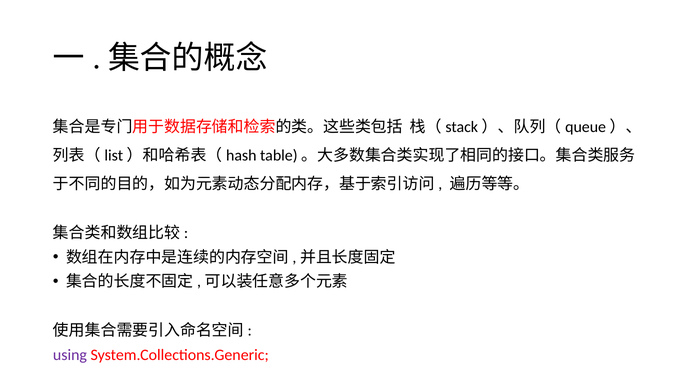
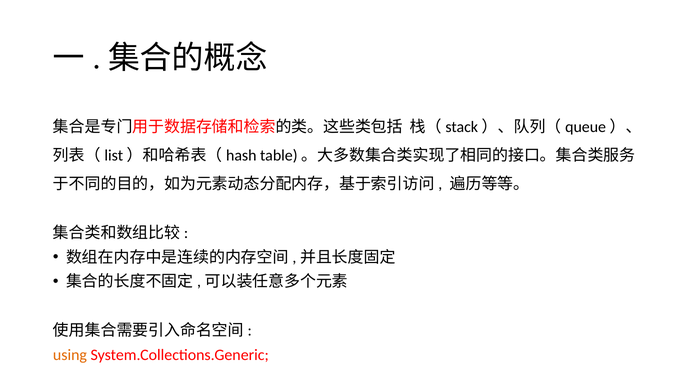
using colour: purple -> orange
